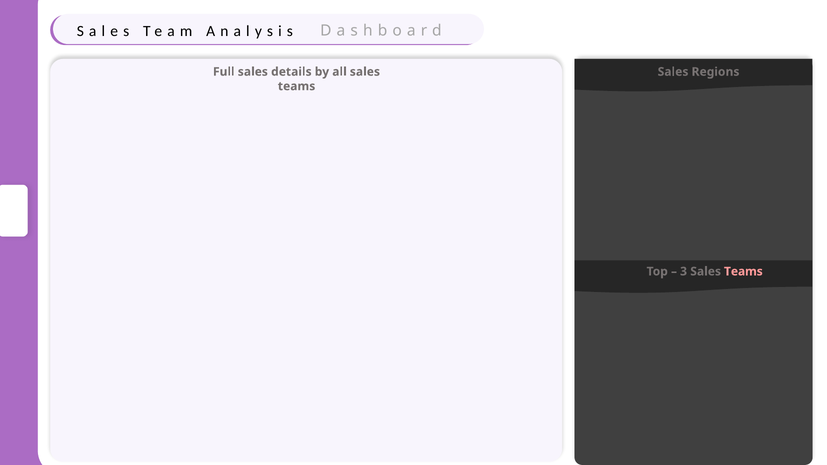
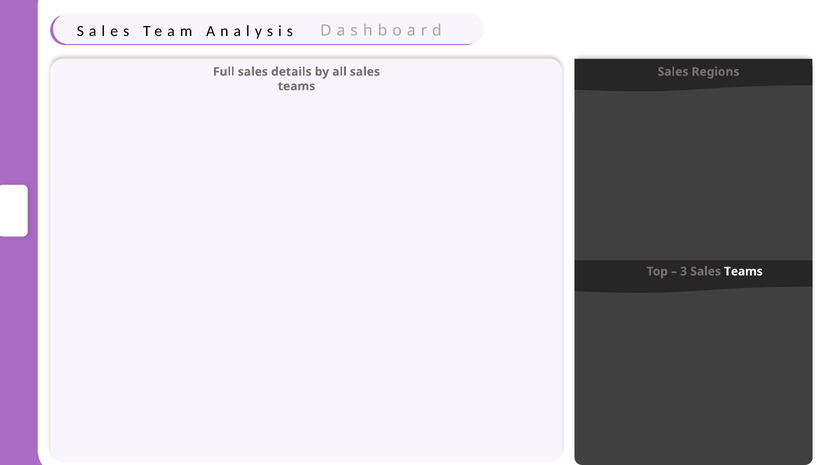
Teams at (743, 272) colour: pink -> white
